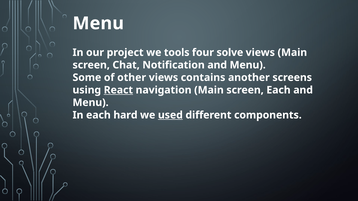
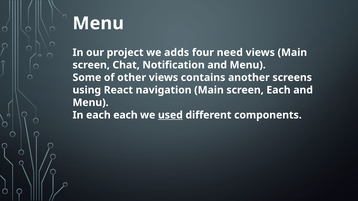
tools: tools -> adds
solve: solve -> need
React underline: present -> none
each hard: hard -> each
